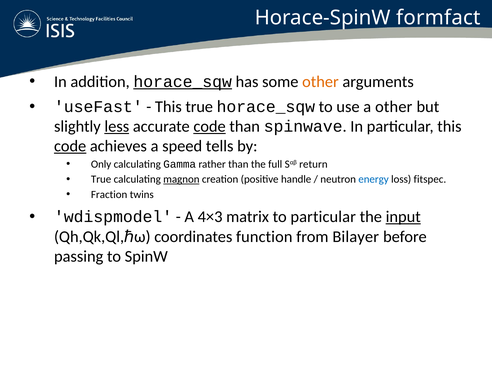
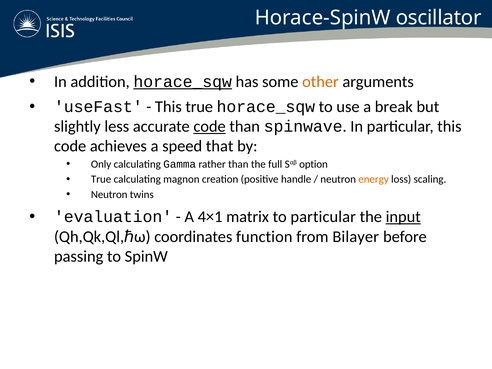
formfact: formfact -> oscillator
a other: other -> break
less underline: present -> none
code at (70, 146) underline: present -> none
tells: tells -> that
return: return -> option
magnon underline: present -> none
energy colour: blue -> orange
fitspec: fitspec -> scaling
Fraction at (109, 195): Fraction -> Neutron
wdispmodel: wdispmodel -> evaluation
4×3: 4×3 -> 4×1
